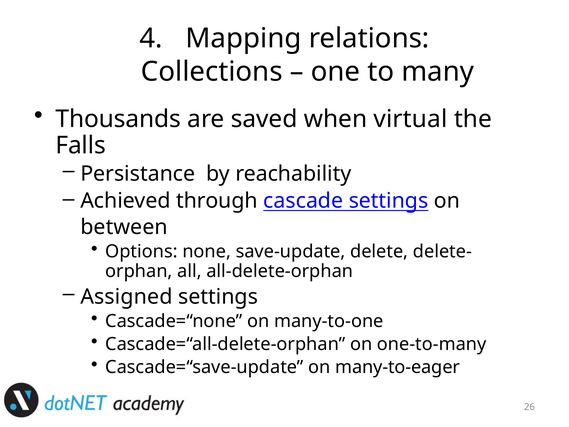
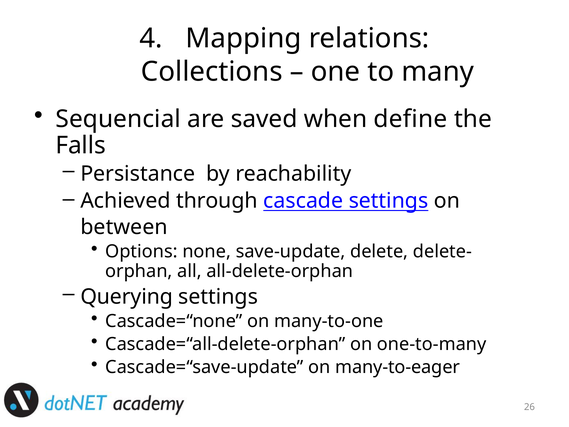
Thousands: Thousands -> Sequencial
virtual: virtual -> define
Assigned: Assigned -> Querying
